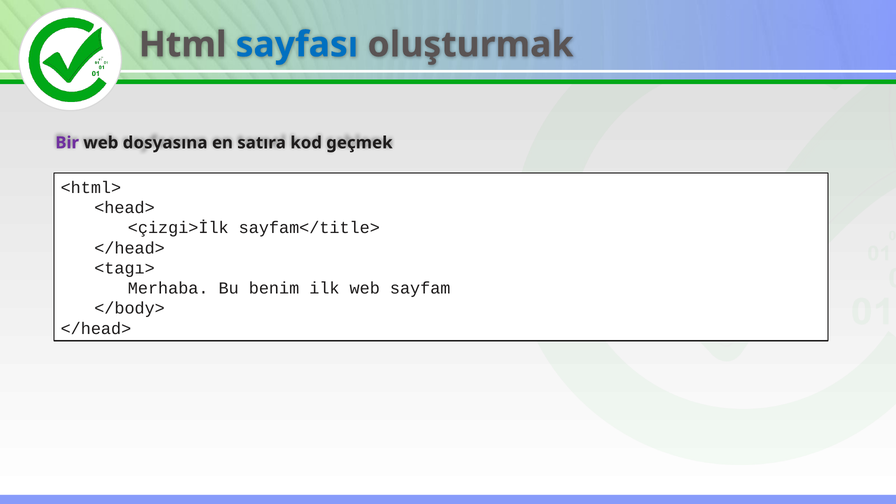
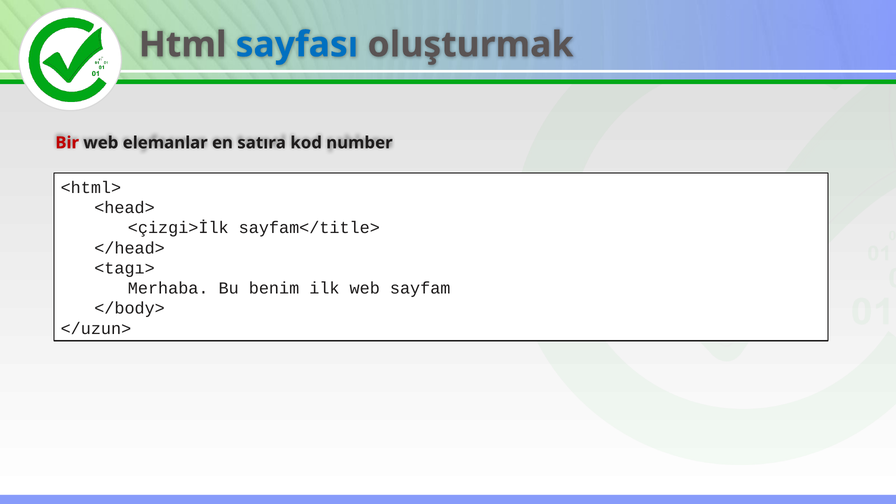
Bir colour: purple -> red
dosyasına: dosyasına -> elemanlar
geçmek: geçmek -> number
</head> at (96, 329): </head> -> </uzun>
